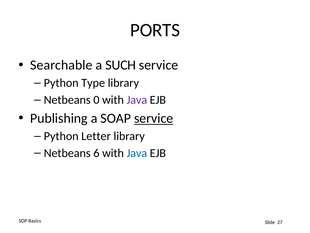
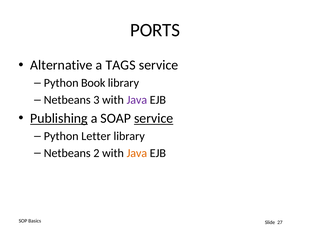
Searchable: Searchable -> Alternative
SUCH: SUCH -> TAGS
Type: Type -> Book
0: 0 -> 3
Publishing underline: none -> present
6: 6 -> 2
Java at (137, 153) colour: blue -> orange
